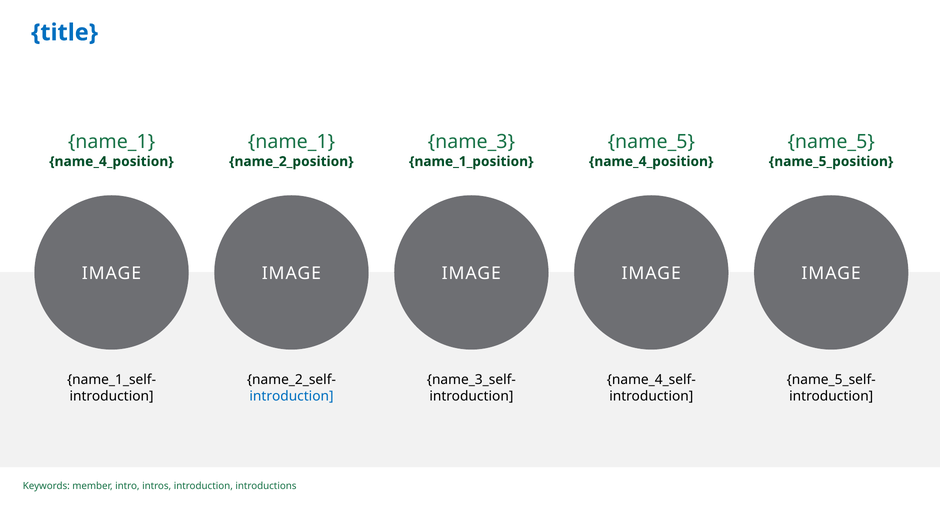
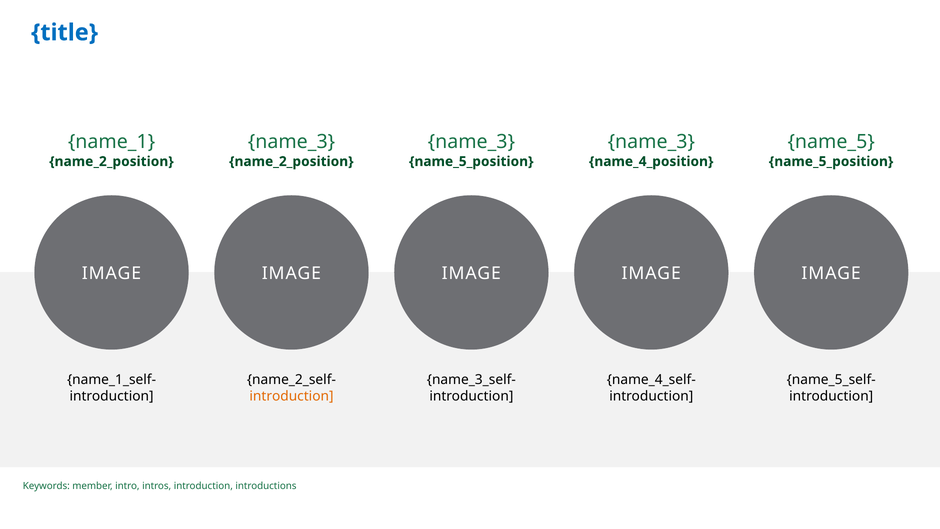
name_1 at (292, 142): name_1 -> name_3
name_5 at (651, 142): name_5 -> name_3
name_4_position at (111, 161): name_4_position -> name_2_position
name_1_position at (471, 161): name_1_position -> name_5_position
introduction at (291, 396) colour: blue -> orange
